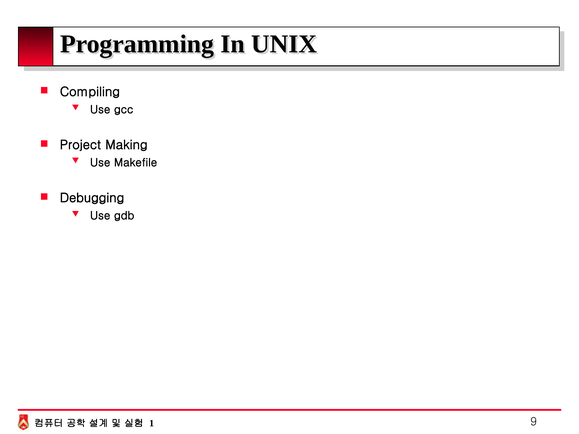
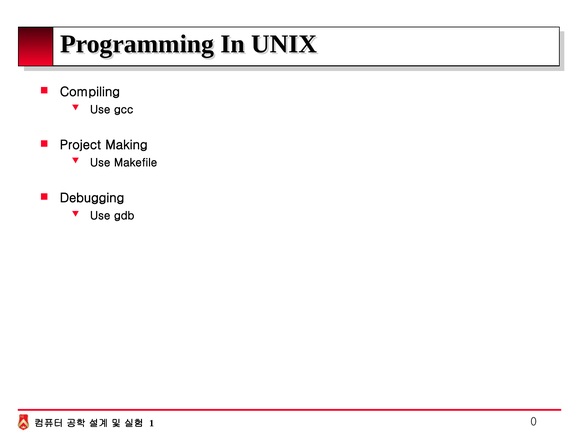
9: 9 -> 0
